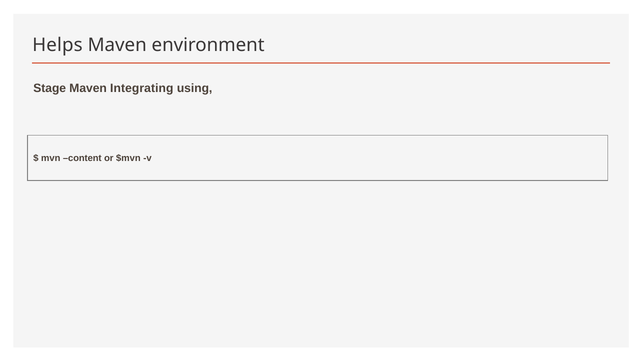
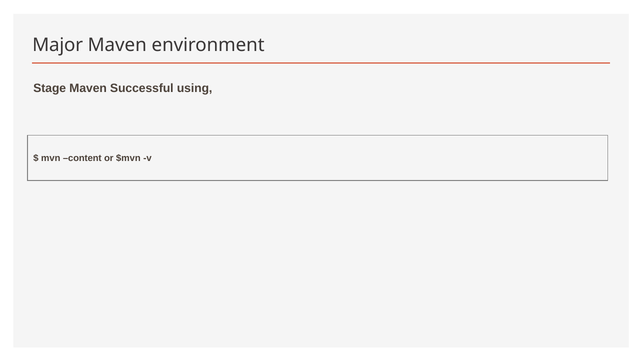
Helps: Helps -> Major
Integrating: Integrating -> Successful
